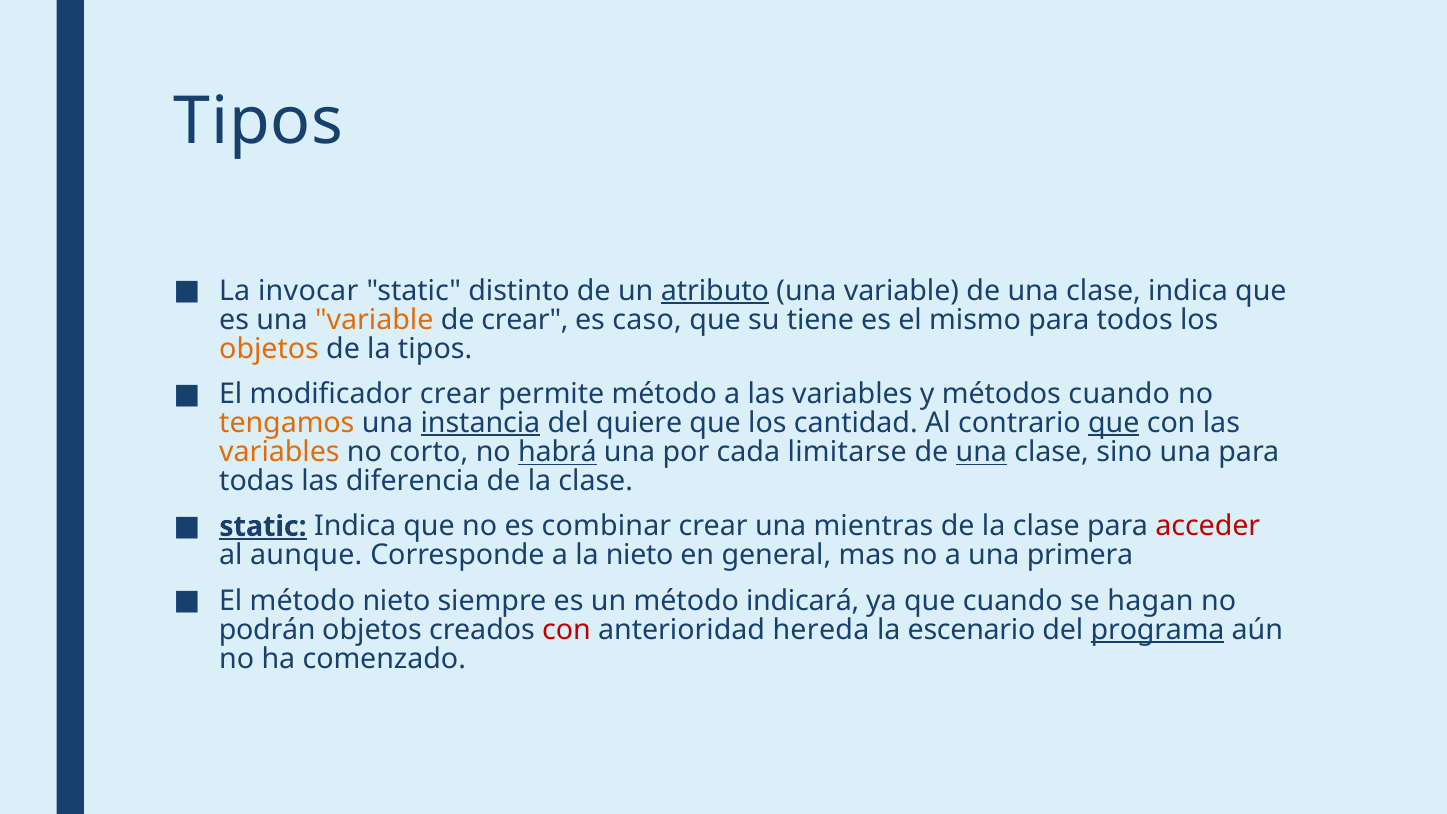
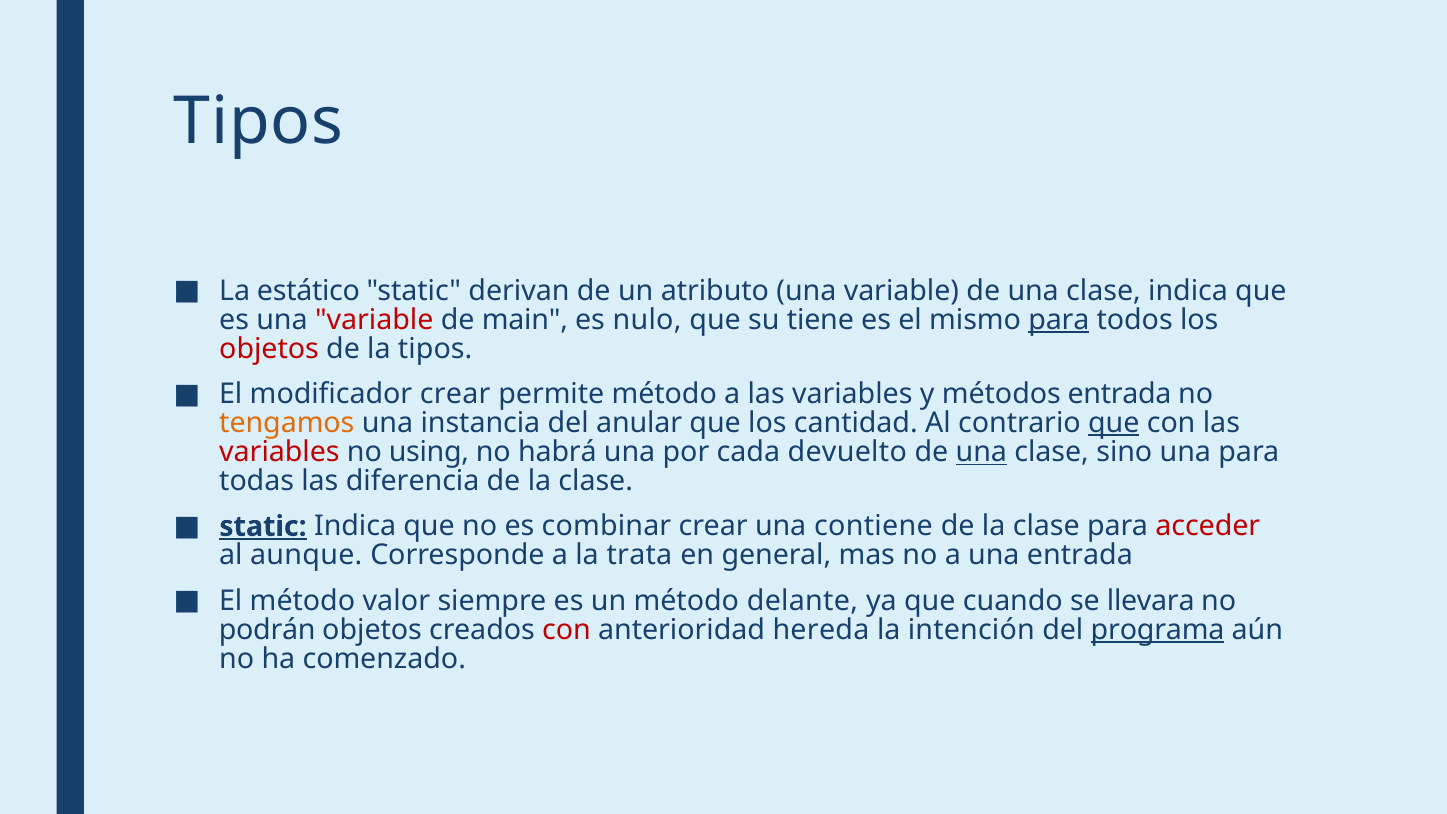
invocar: invocar -> estático
distinto: distinto -> derivan
atributo underline: present -> none
variable at (374, 320) colour: orange -> red
de crear: crear -> main
caso: caso -> nulo
para at (1059, 320) underline: none -> present
objetos at (269, 349) colour: orange -> red
métodos cuando: cuando -> entrada
instancia underline: present -> none
quiere: quiere -> anular
variables at (279, 452) colour: orange -> red
corto: corto -> using
habrá underline: present -> none
limitarse: limitarse -> devuelto
mientras: mientras -> contiene
la nieto: nieto -> trata
una primera: primera -> entrada
método nieto: nieto -> valor
indicará: indicará -> delante
hagan: hagan -> llevara
escenario: escenario -> intención
